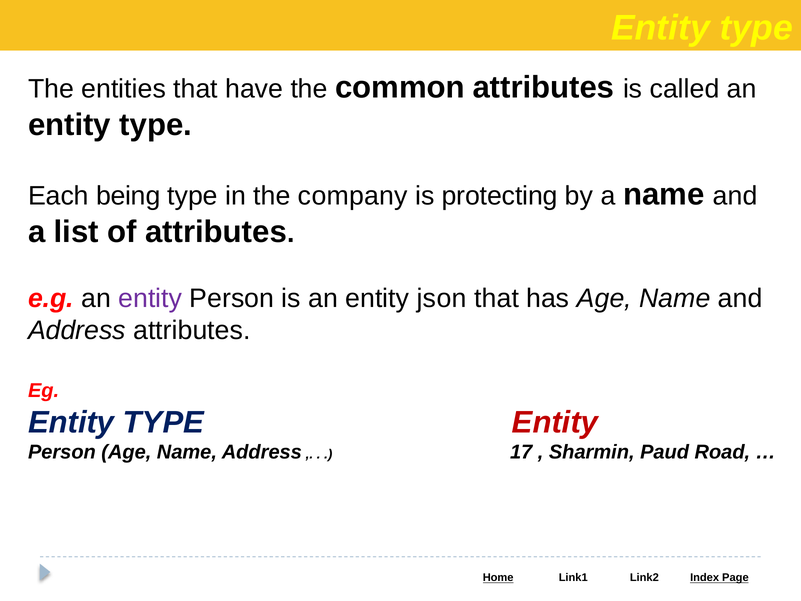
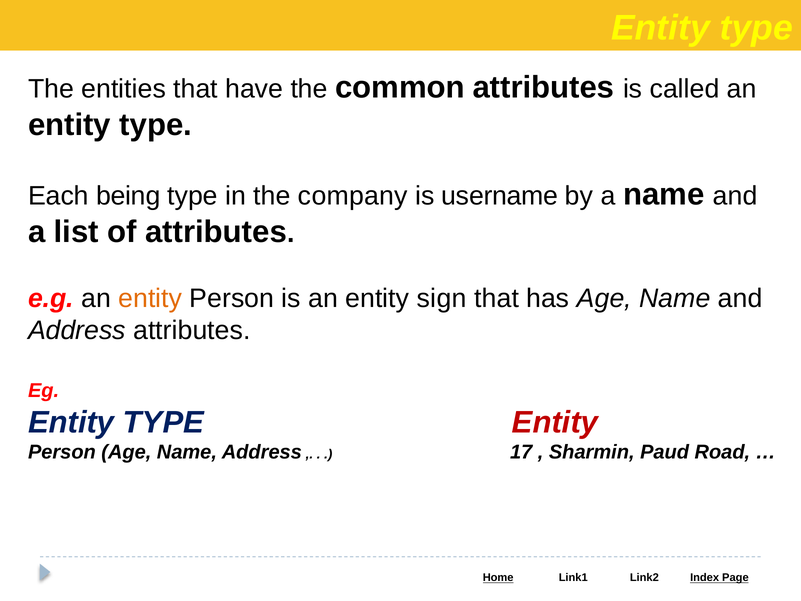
protecting: protecting -> username
entity at (150, 298) colour: purple -> orange
json: json -> sign
